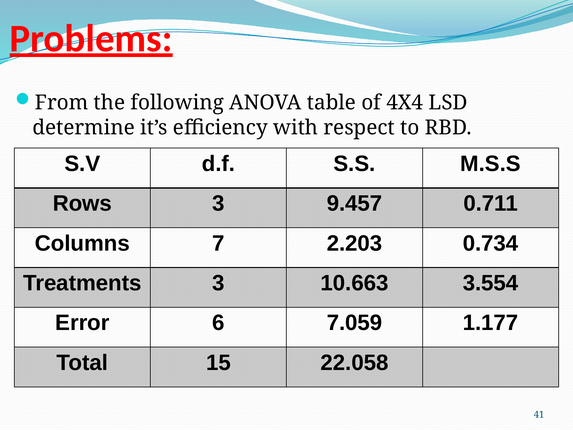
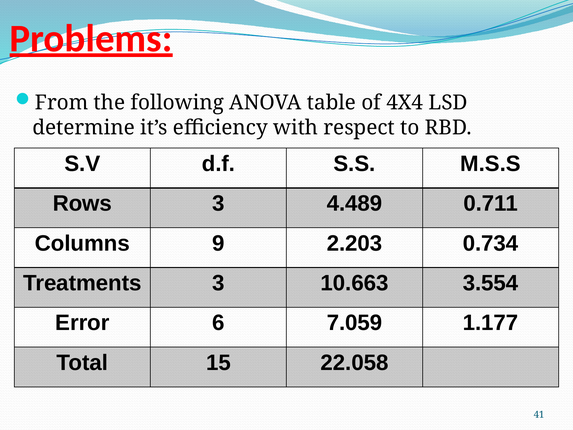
9.457: 9.457 -> 4.489
7: 7 -> 9
